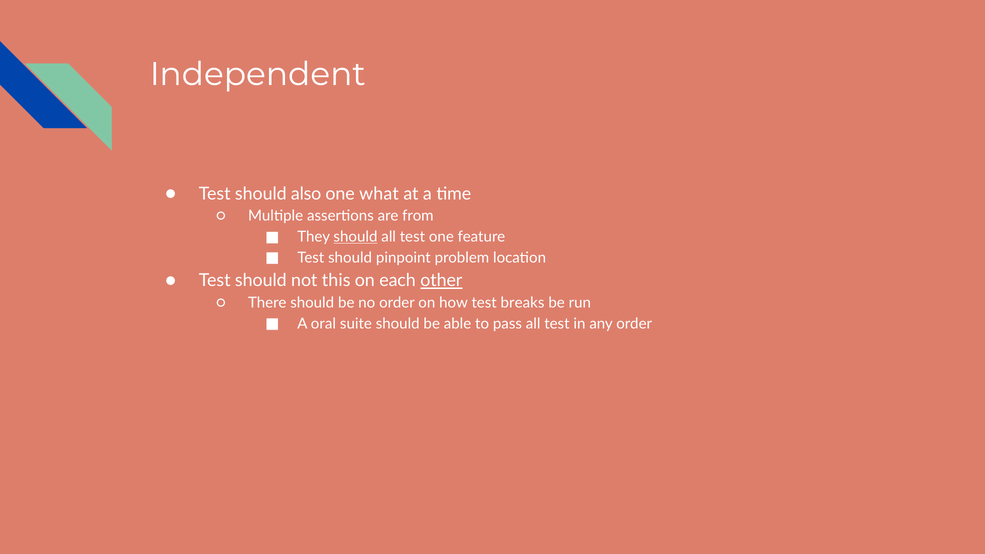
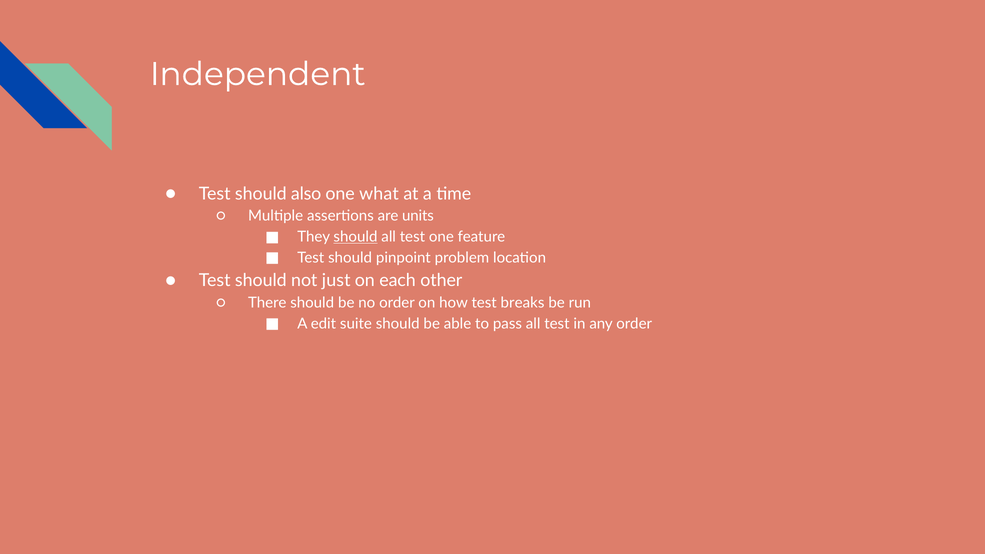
from: from -> units
this: this -> just
other underline: present -> none
oral: oral -> edit
